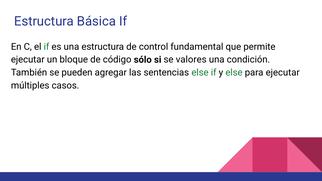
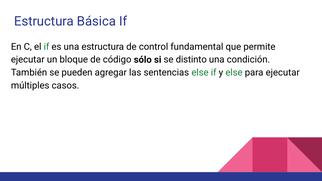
valores: valores -> distinto
